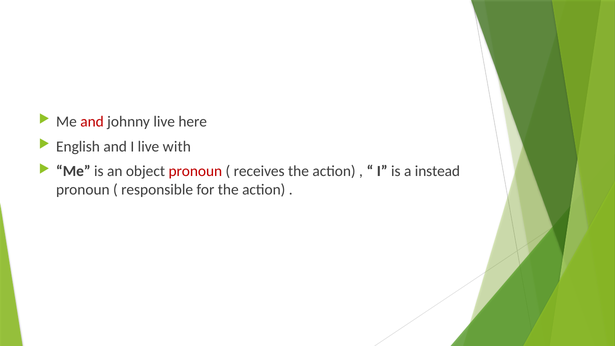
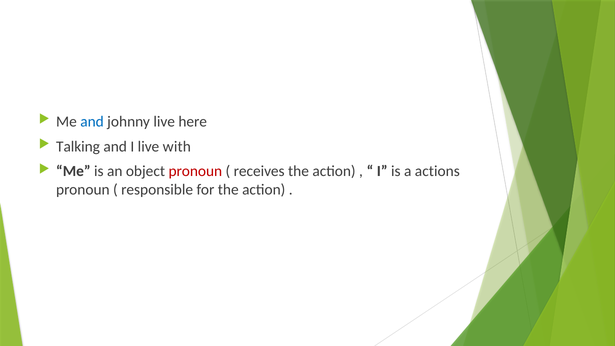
and at (92, 122) colour: red -> blue
English: English -> Talking
instead: instead -> actions
